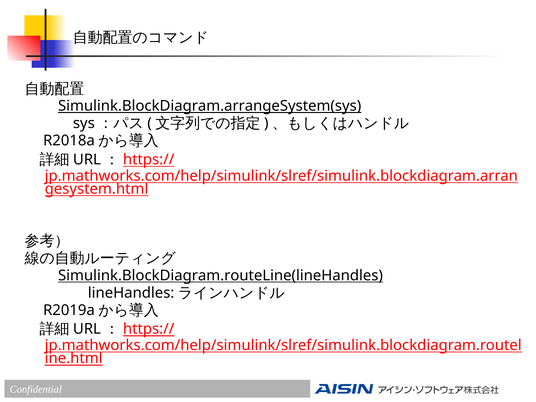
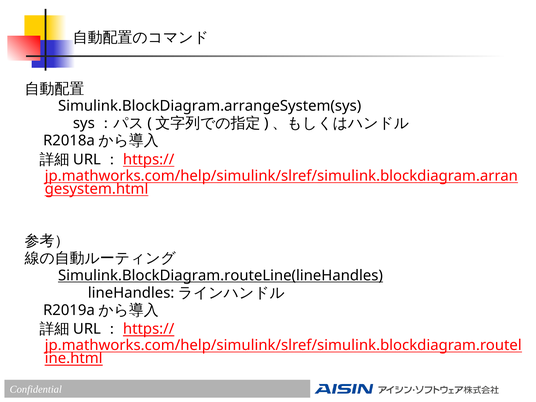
Simulink.BlockDiagram.arrangeSystem(sys underline: present -> none
